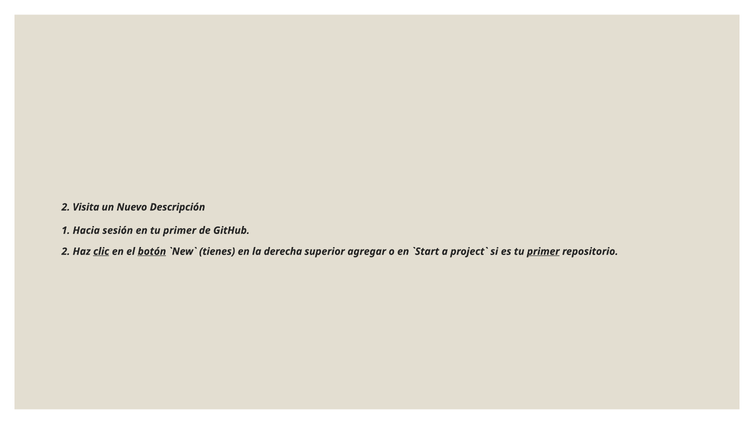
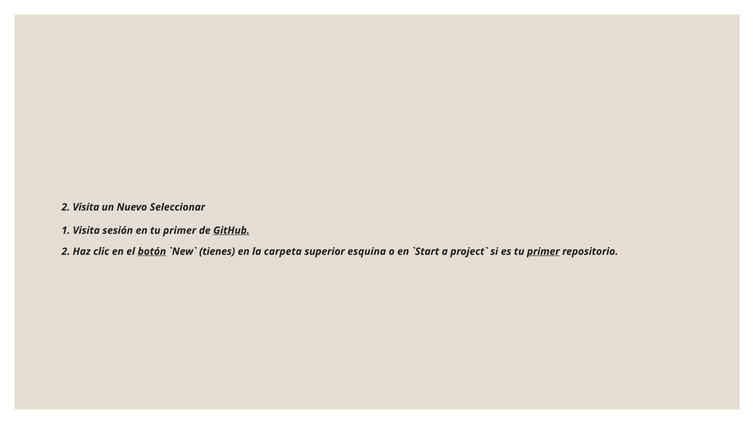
Descripción: Descripción -> Seleccionar
1 Hacia: Hacia -> Visita
GitHub underline: none -> present
clic underline: present -> none
derecha: derecha -> carpeta
agregar: agregar -> esquina
